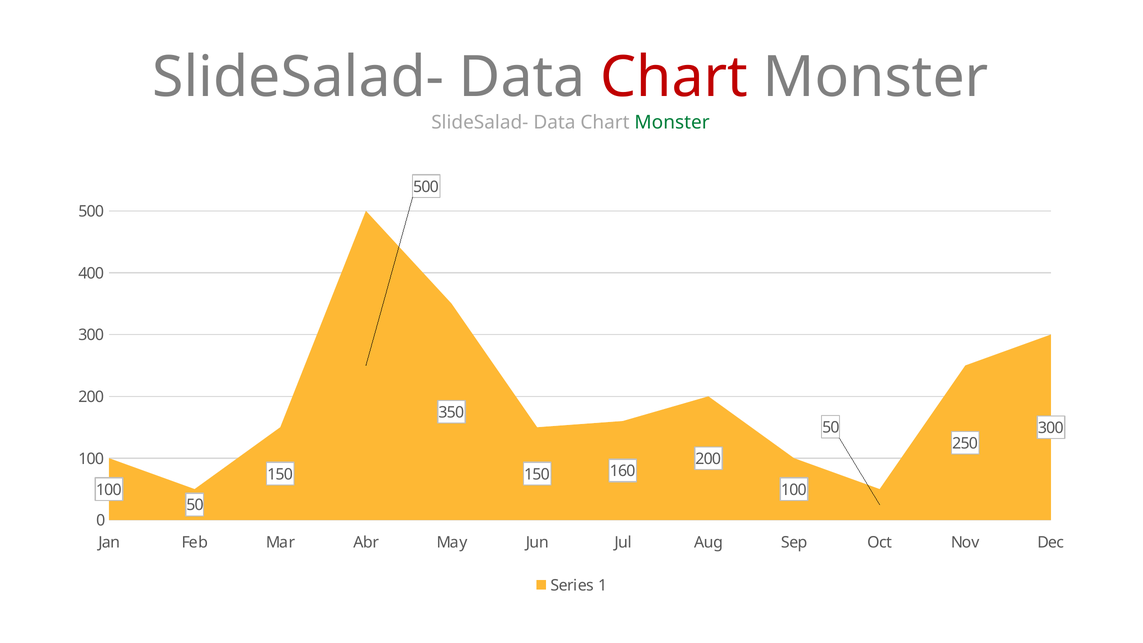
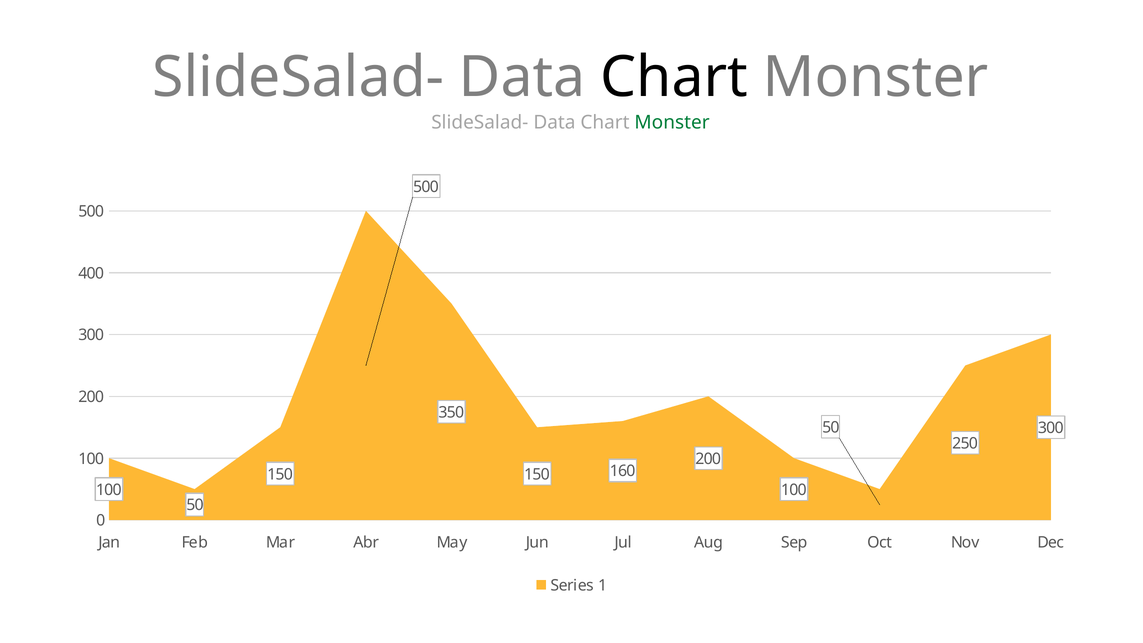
Chart at (674, 78) colour: red -> black
